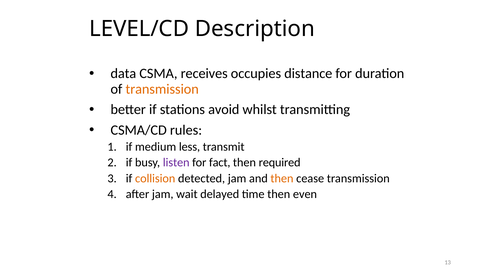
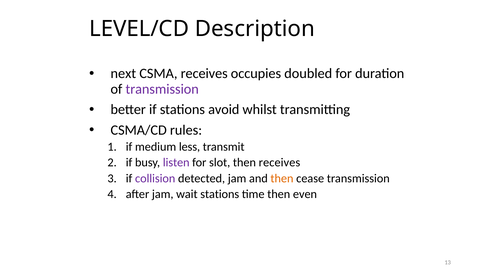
data: data -> next
distance: distance -> doubled
transmission at (162, 89) colour: orange -> purple
fact: fact -> slot
then required: required -> receives
collision colour: orange -> purple
wait delayed: delayed -> stations
